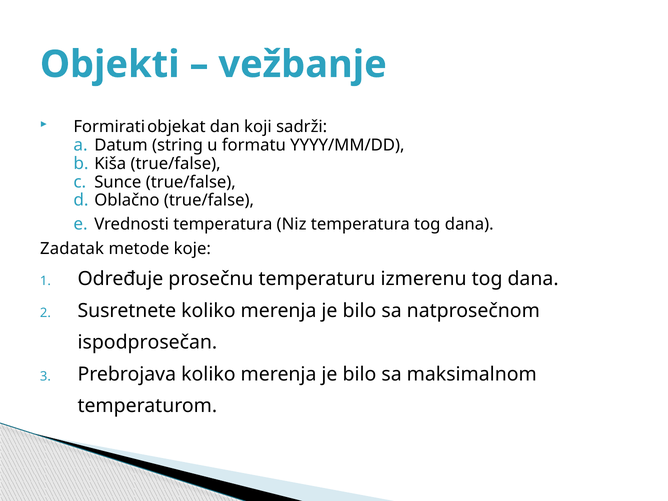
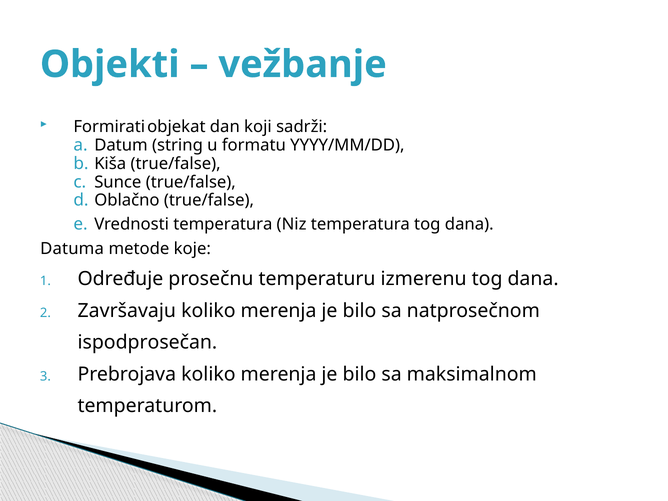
Zadatak: Zadatak -> Datuma
Susretnete: Susretnete -> Završavaju
